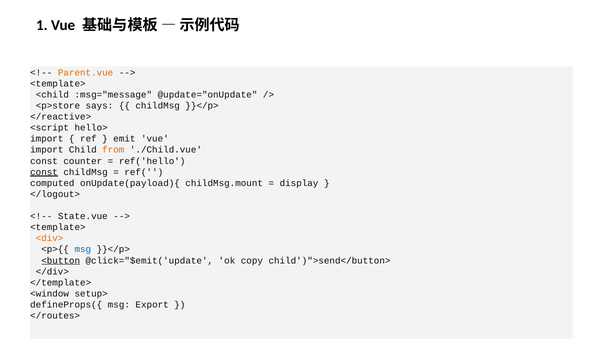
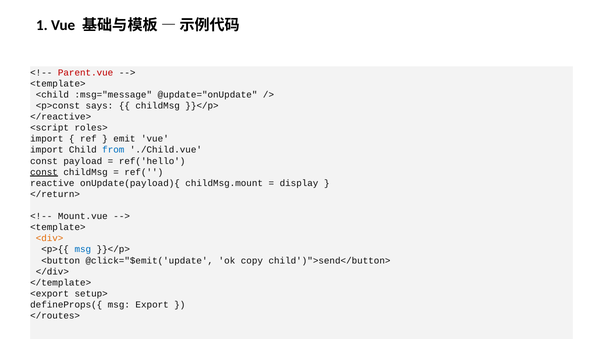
Parent.vue colour: orange -> red
<p>store: <p>store -> <p>const
hello>: hello> -> roles>
from colour: orange -> blue
counter: counter -> payload
computed: computed -> reactive
</logout>: </logout> -> </return>
State.vue: State.vue -> Mount.vue
<button underline: present -> none
<window: <window -> <export
